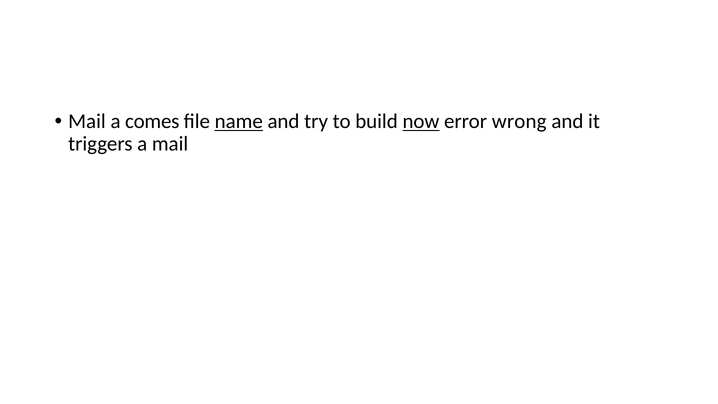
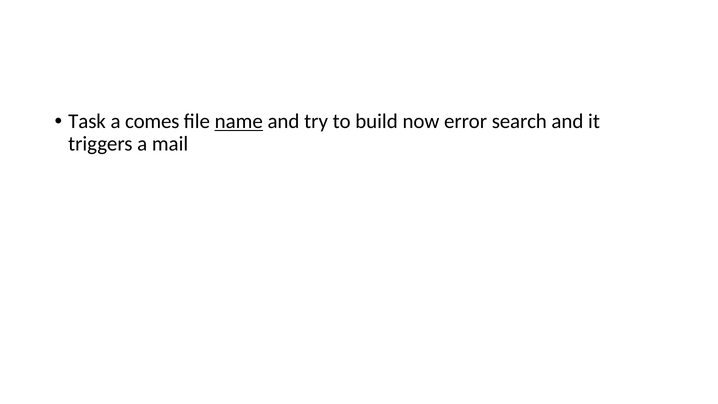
Mail at (87, 121): Mail -> Task
now underline: present -> none
wrong: wrong -> search
